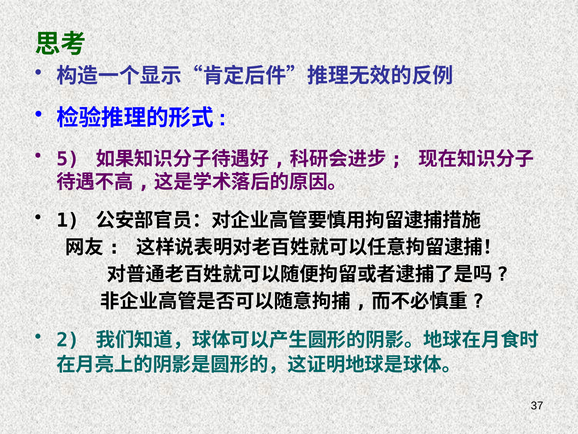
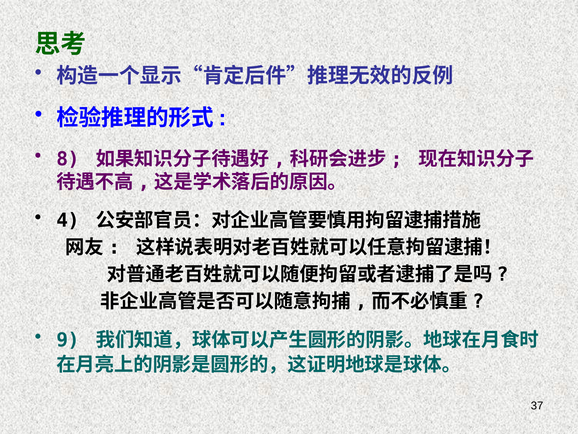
5: 5 -> 8
1: 1 -> 4
2: 2 -> 9
